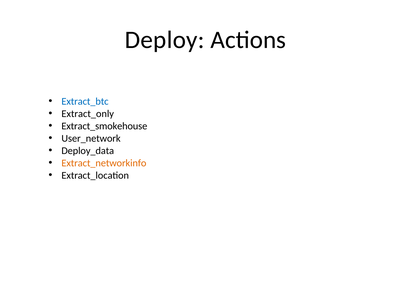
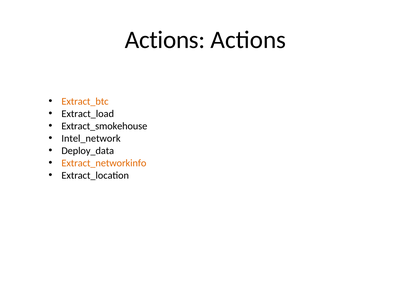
Deploy at (165, 40): Deploy -> Actions
Extract_btc colour: blue -> orange
Extract_only: Extract_only -> Extract_load
User_network: User_network -> Intel_network
